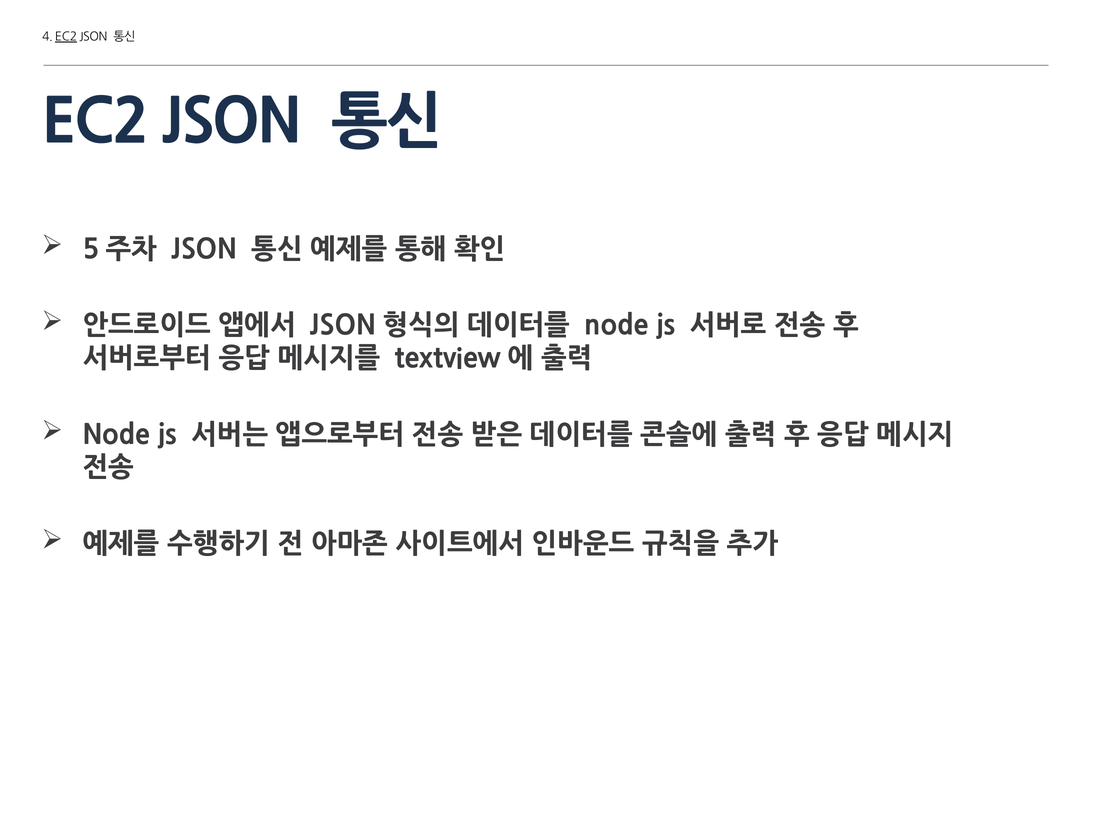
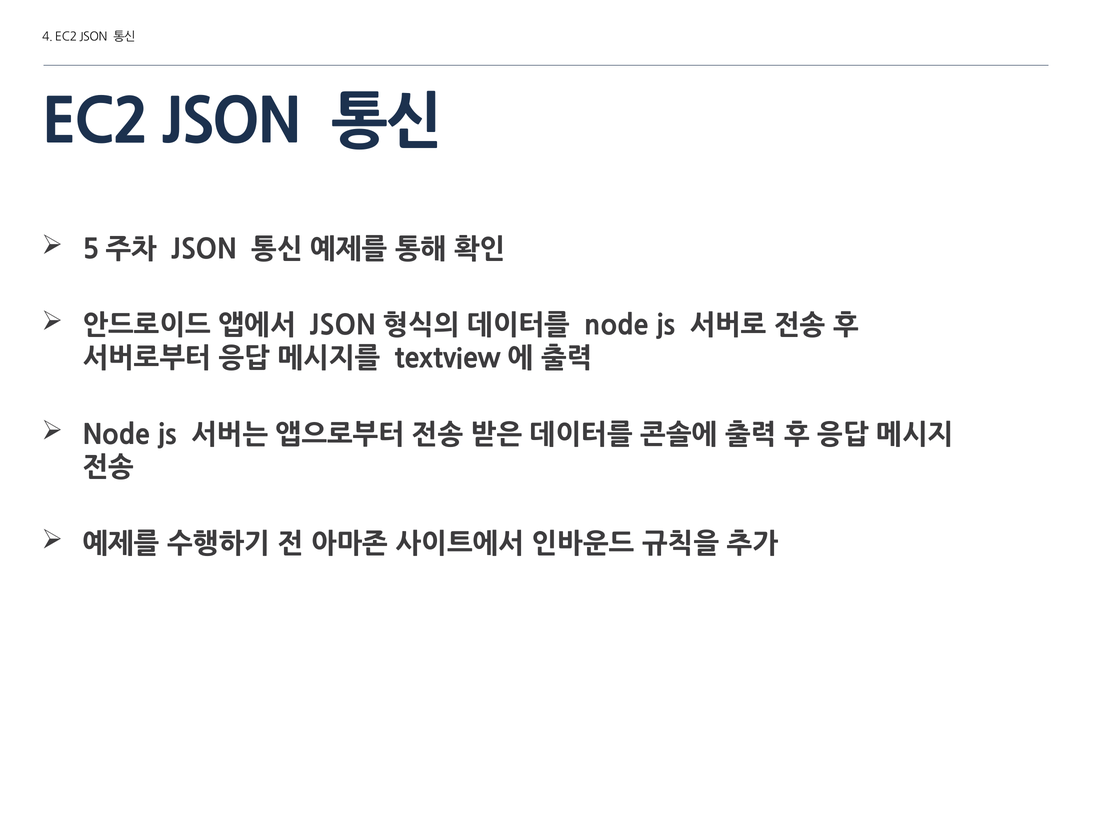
EC2 at (66, 37) underline: present -> none
